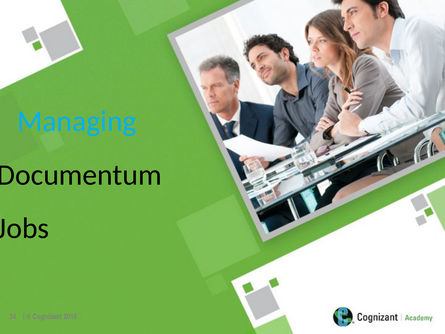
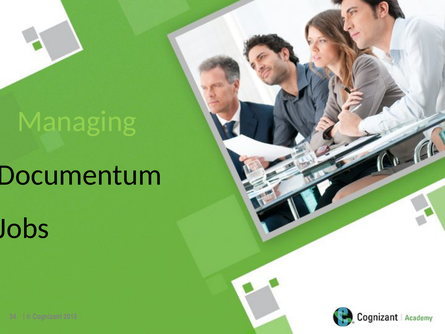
Managing colour: light blue -> light green
